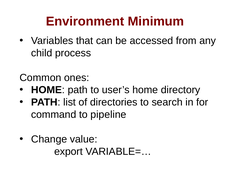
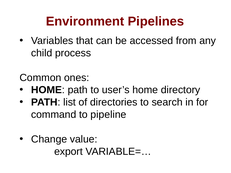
Minimum: Minimum -> Pipelines
